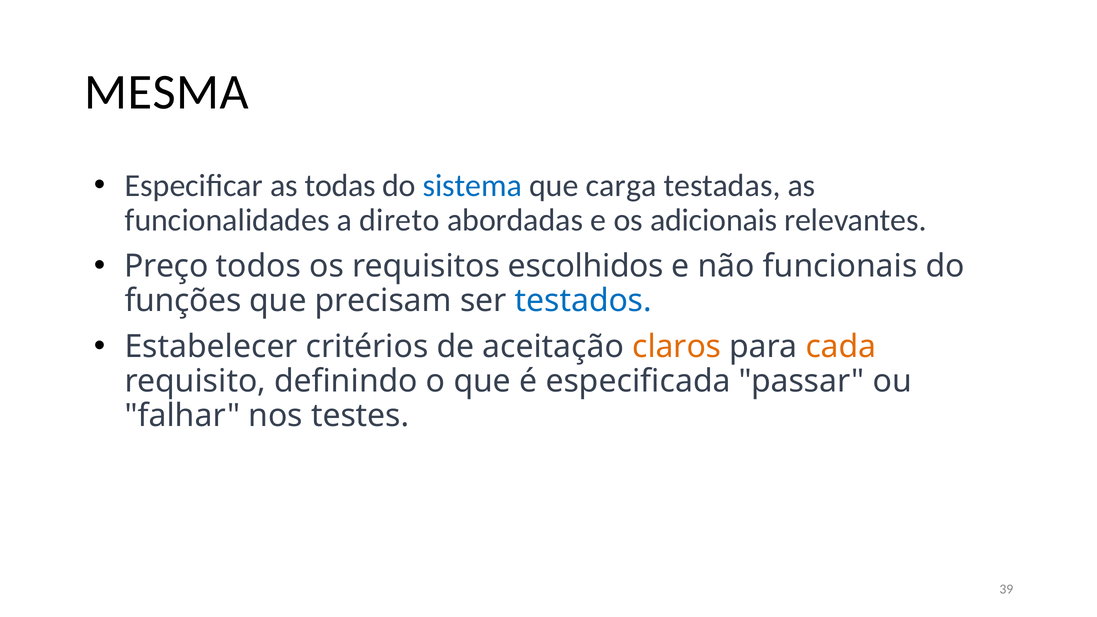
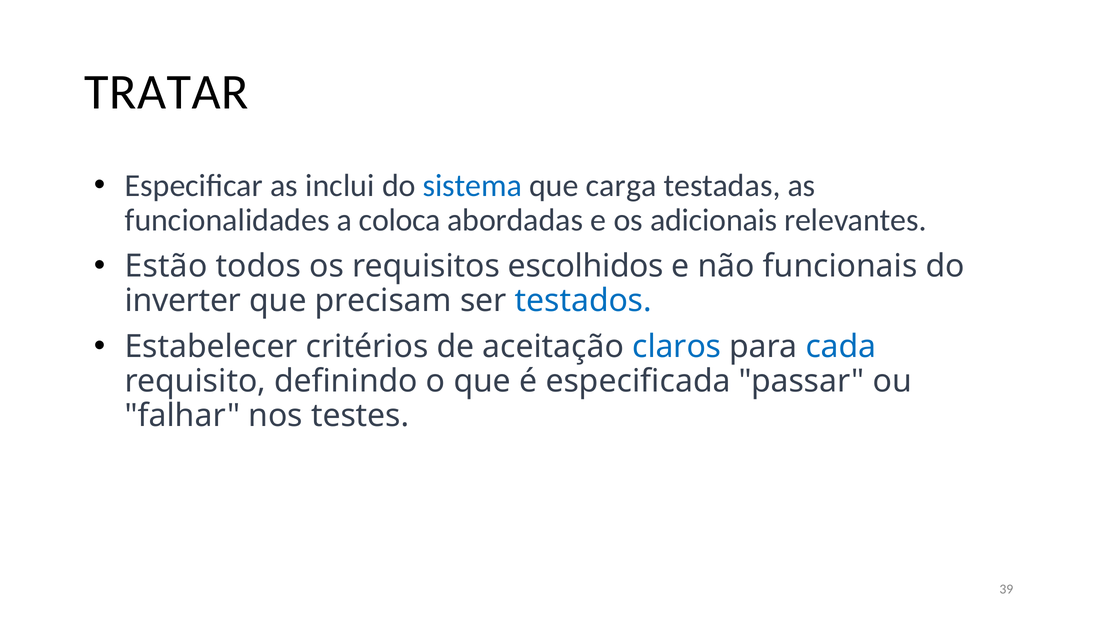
MESMA: MESMA -> TRATAR
todas: todas -> inclui
direto: direto -> coloca
Preço: Preço -> Estão
funções: funções -> inverter
claros colour: orange -> blue
cada colour: orange -> blue
